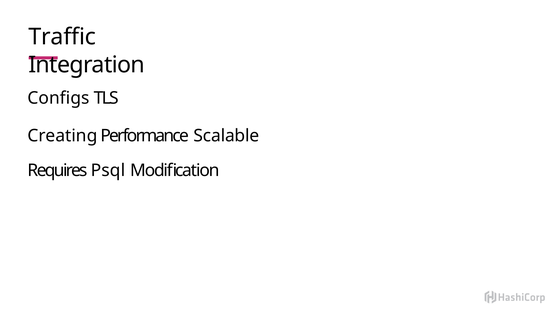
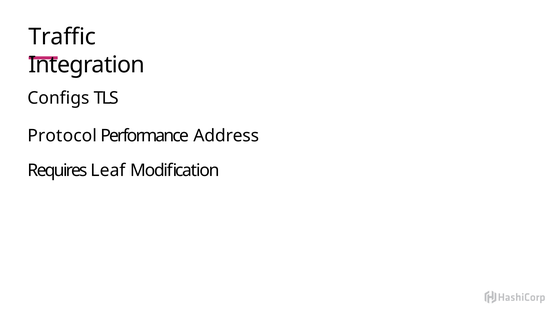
Creating: Creating -> Protocol
Scalable: Scalable -> Address
Psql: Psql -> Leaf
